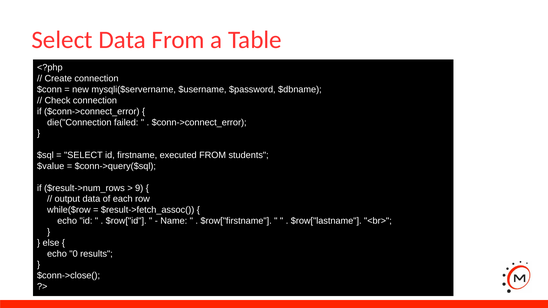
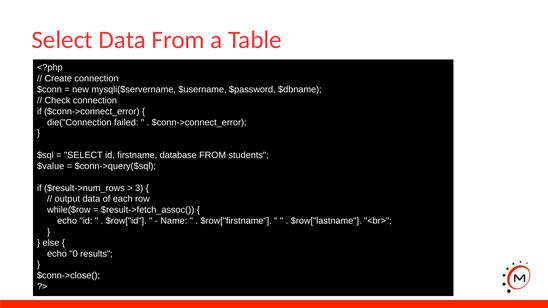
executed: executed -> database
9: 9 -> 3
